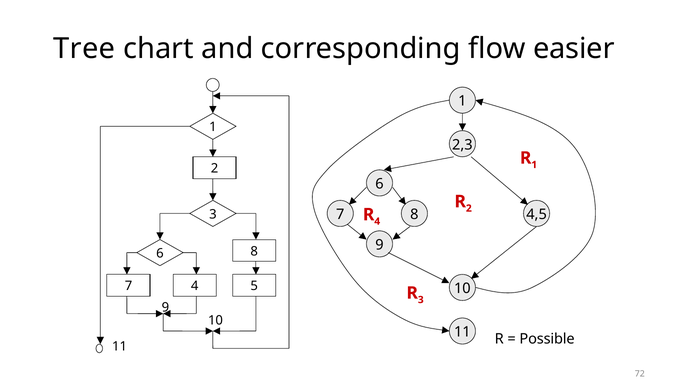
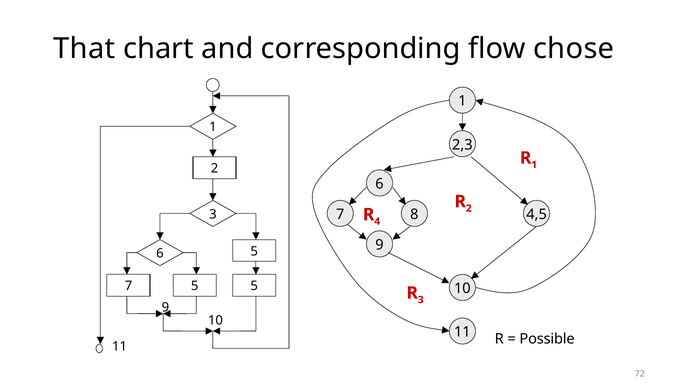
Tree: Tree -> That
easier: easier -> chose
6 8: 8 -> 5
7 4: 4 -> 5
